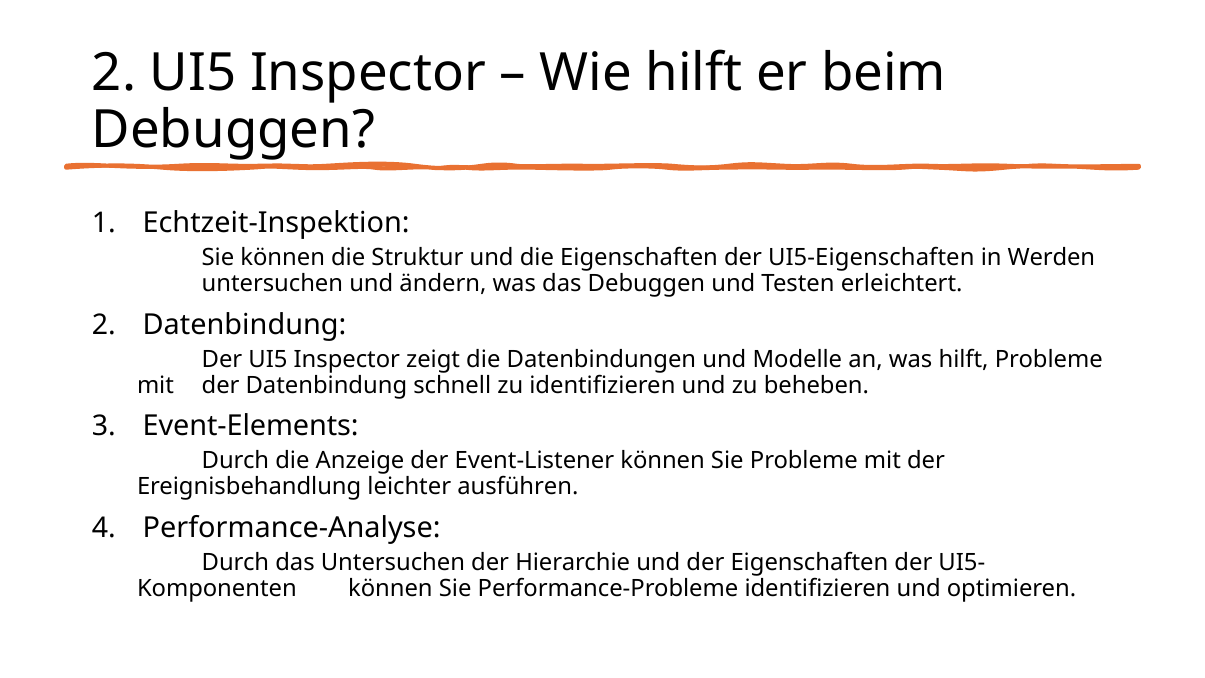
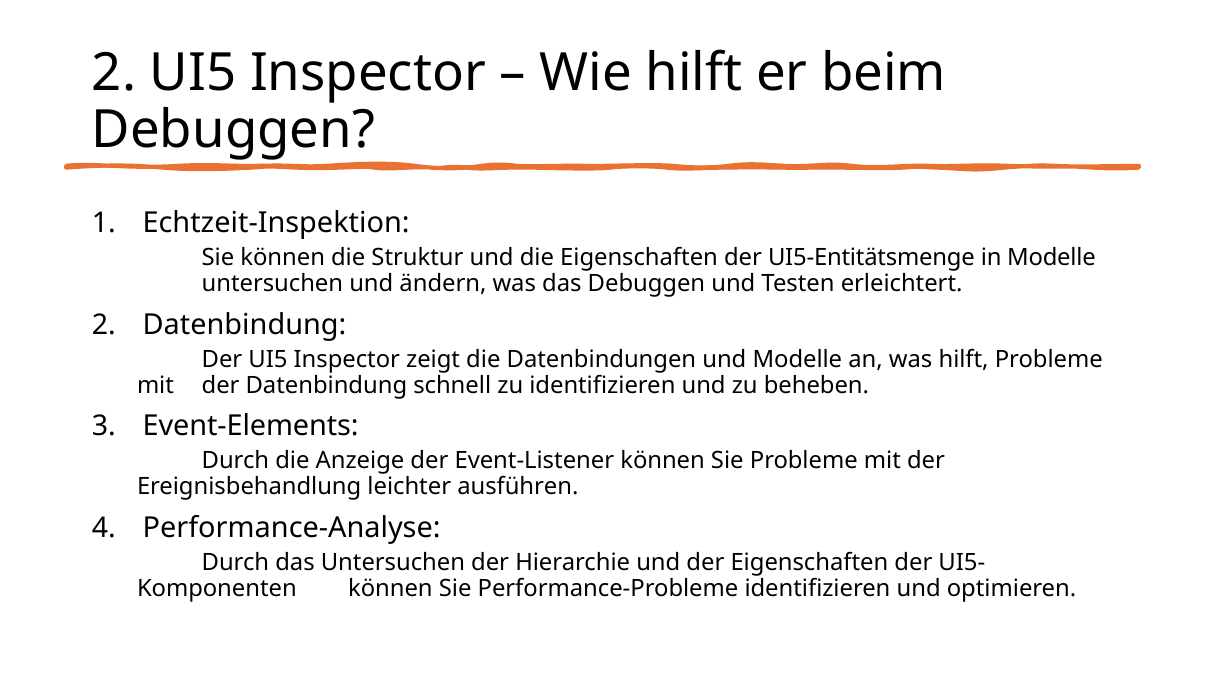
UI5-Eigenschaften: UI5-Eigenschaften -> UI5-Entitätsmenge
in Werden: Werden -> Modelle
